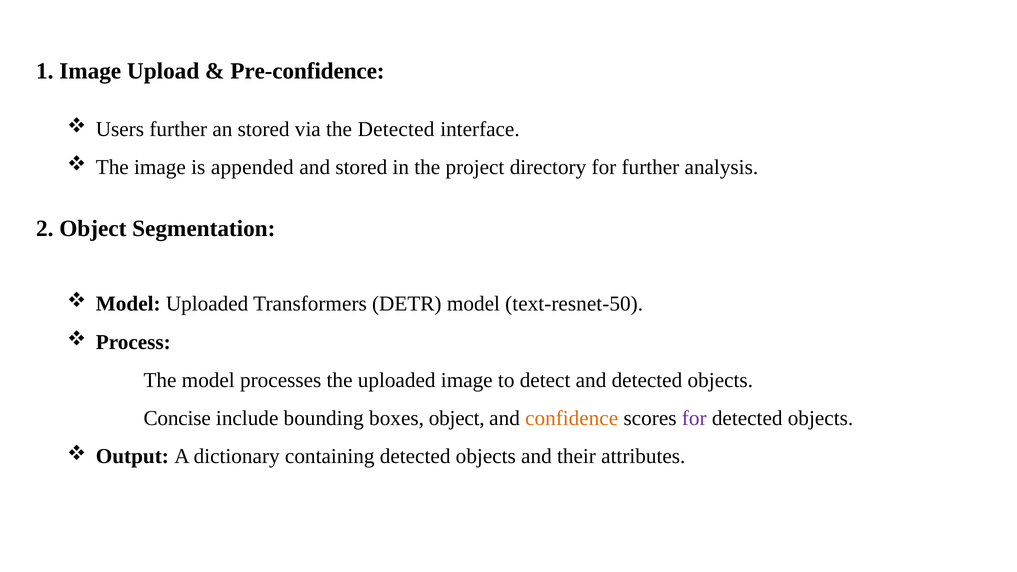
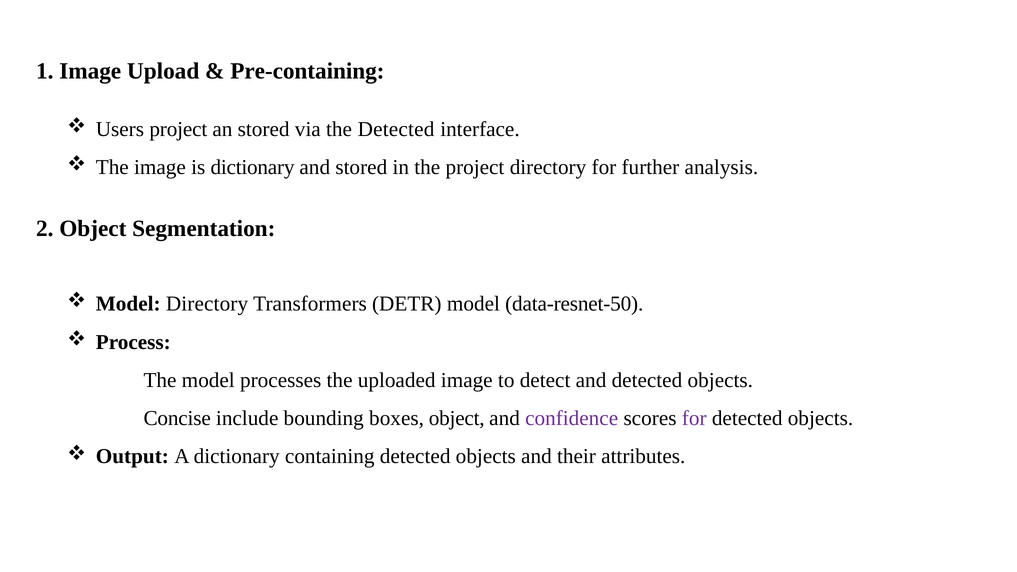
Pre-confidence: Pre-confidence -> Pre-containing
Users further: further -> project
is appended: appended -> dictionary
Model Uploaded: Uploaded -> Directory
text-resnet-50: text-resnet-50 -> data-resnet-50
confidence colour: orange -> purple
